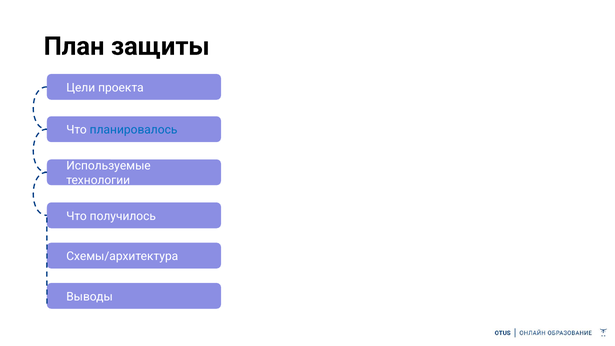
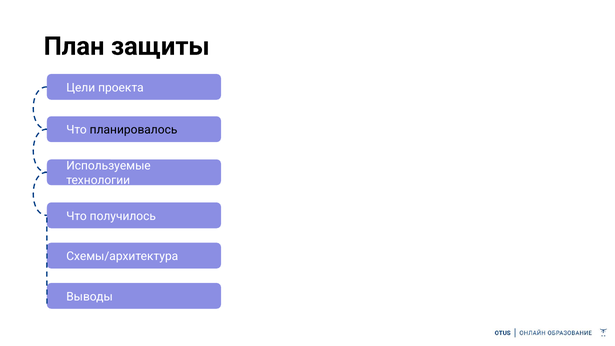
планировалось colour: blue -> black
